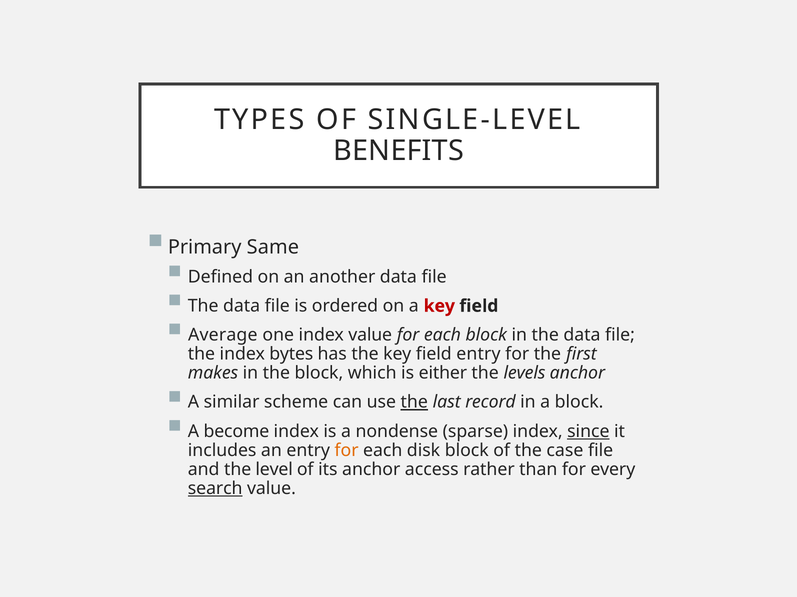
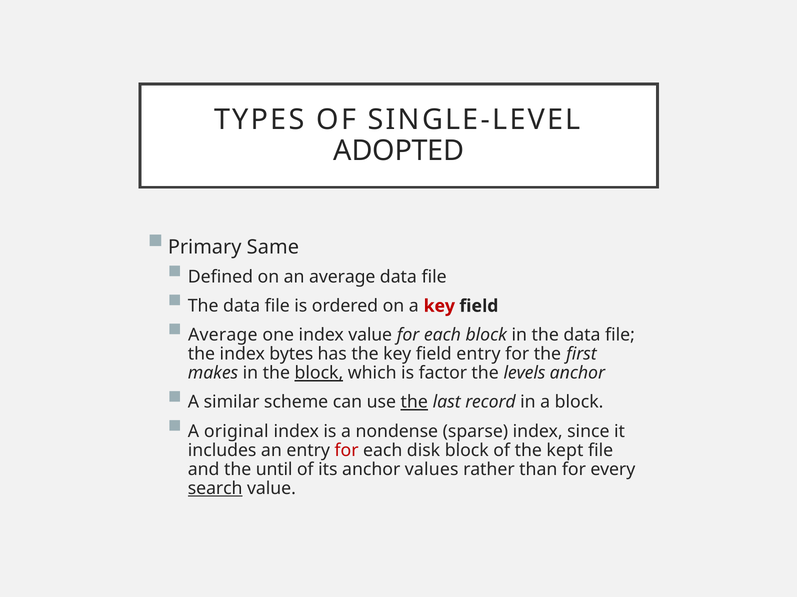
BENEFITS: BENEFITS -> ADOPTED
an another: another -> average
block at (319, 374) underline: none -> present
either: either -> factor
become: become -> original
since underline: present -> none
for at (347, 451) colour: orange -> red
case: case -> kept
level: level -> until
access: access -> values
